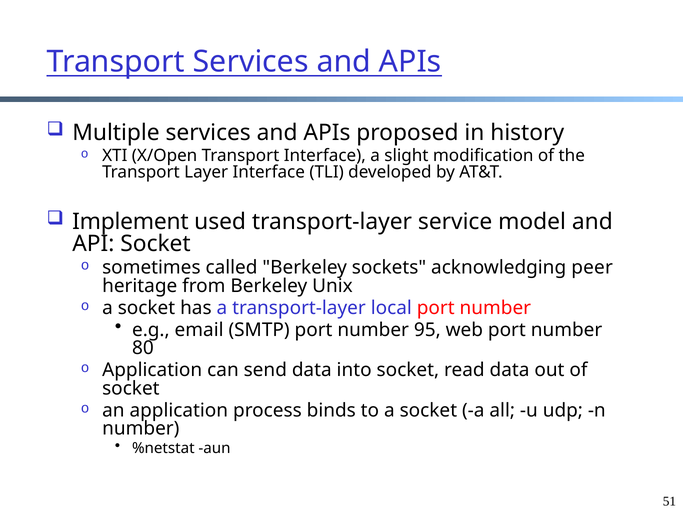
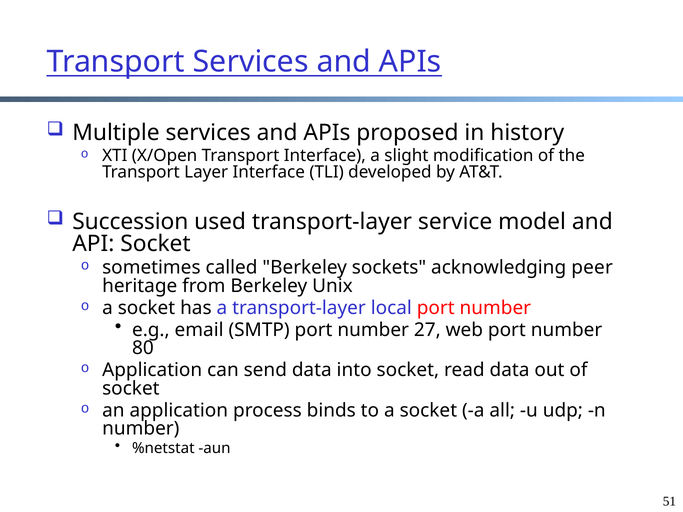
Implement: Implement -> Succession
95: 95 -> 27
